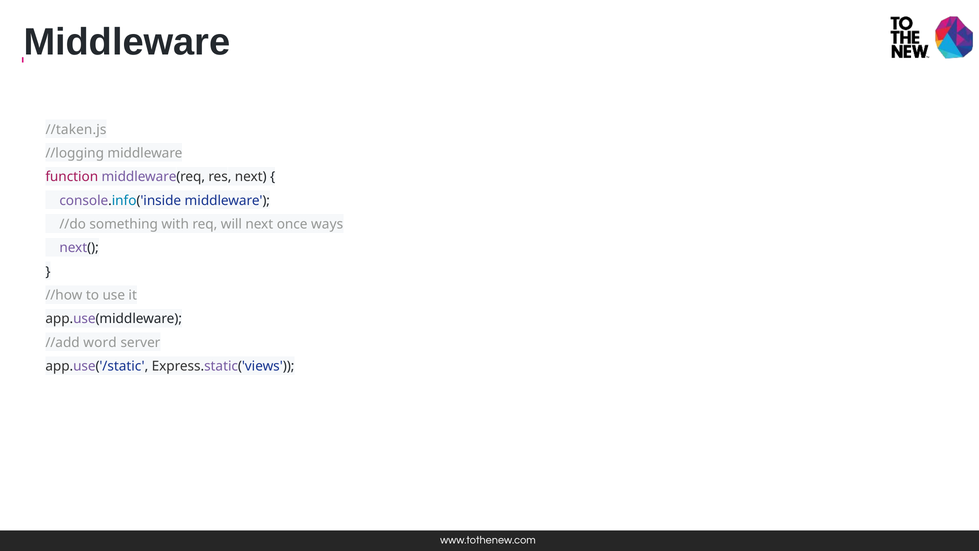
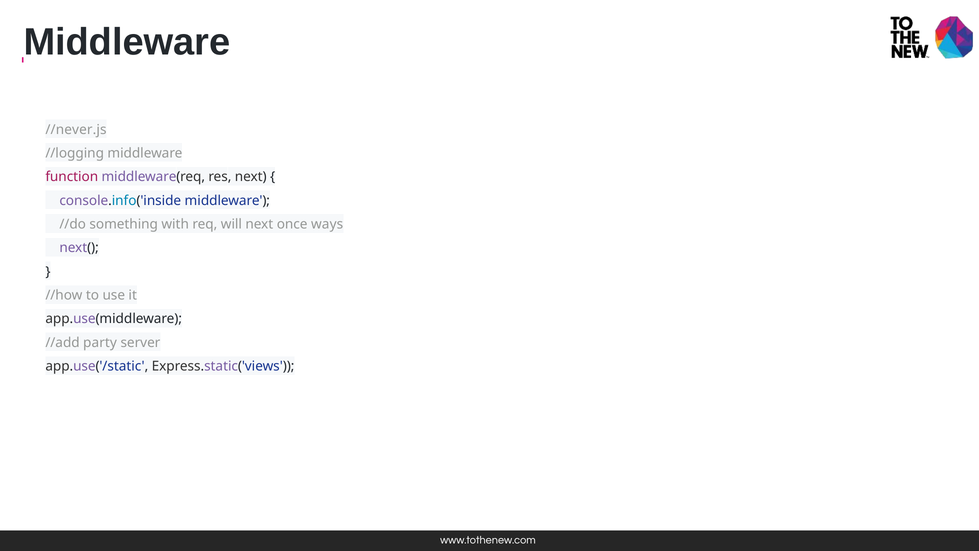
//taken.js: //taken.js -> //never.js
word: word -> party
